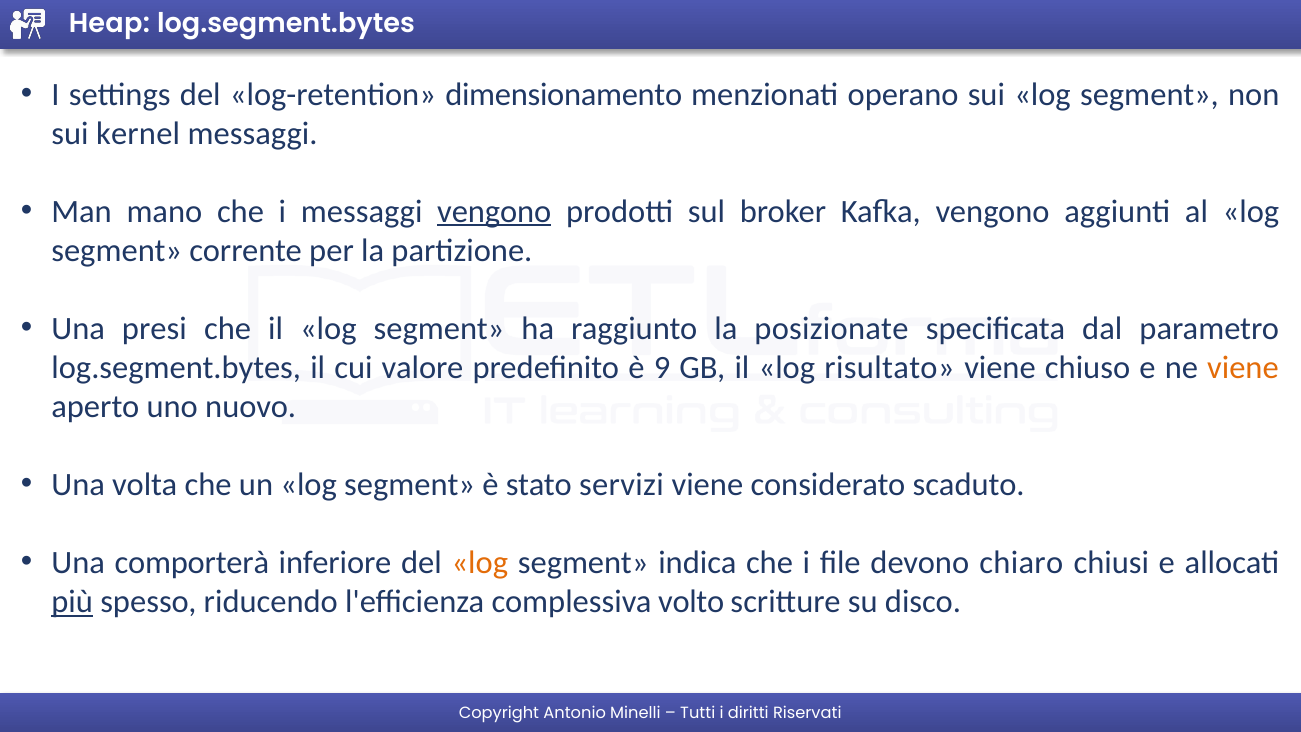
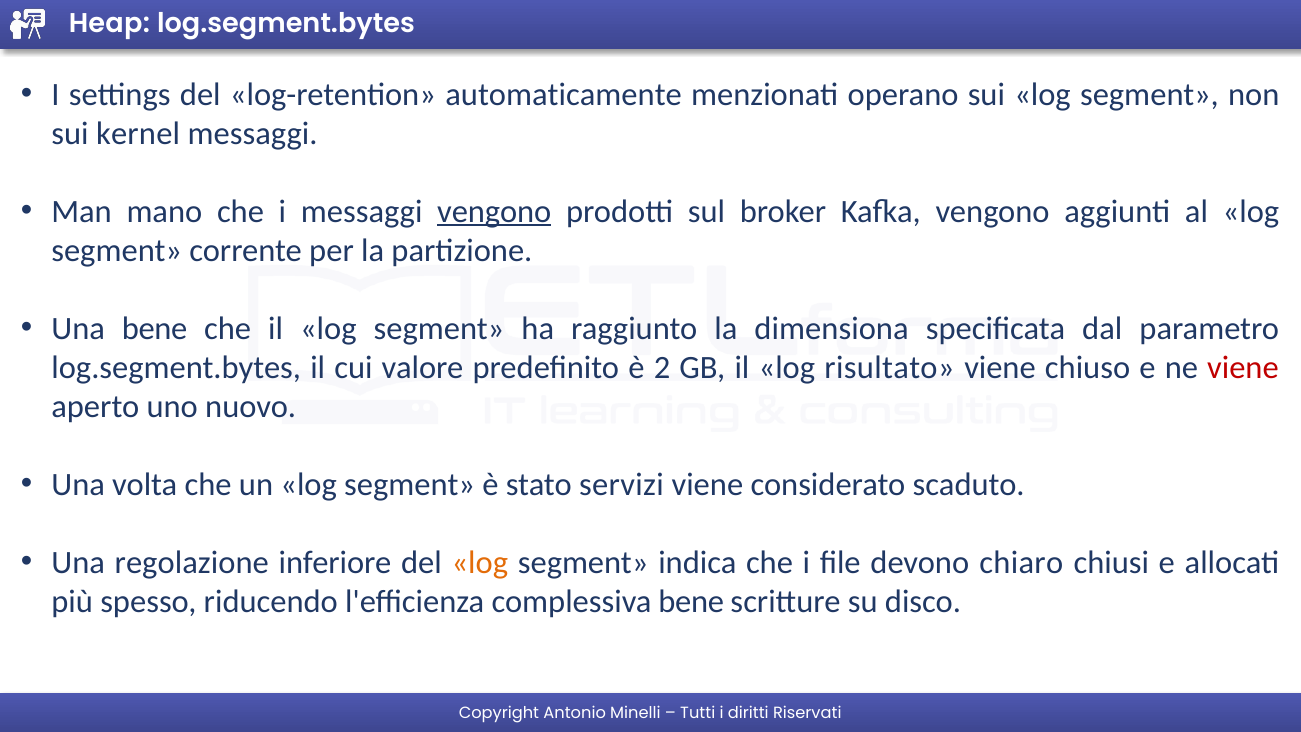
dimensionamento: dimensionamento -> automaticamente
Una presi: presi -> bene
posizionate: posizionate -> dimensiona
9: 9 -> 2
viene at (1243, 367) colour: orange -> red
comporterà: comporterà -> regolazione
più underline: present -> none
complessiva volto: volto -> bene
